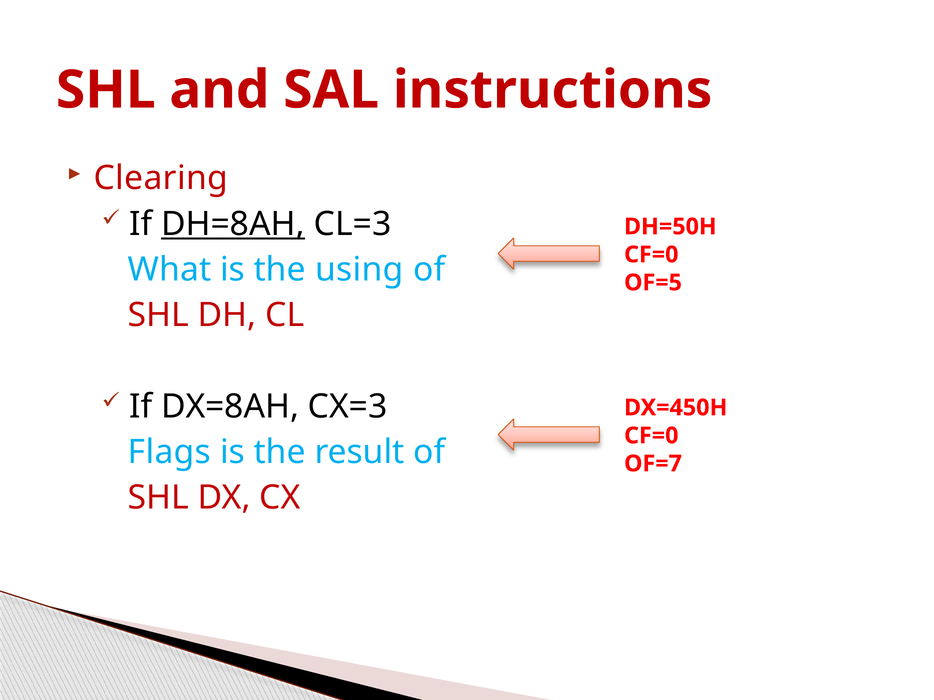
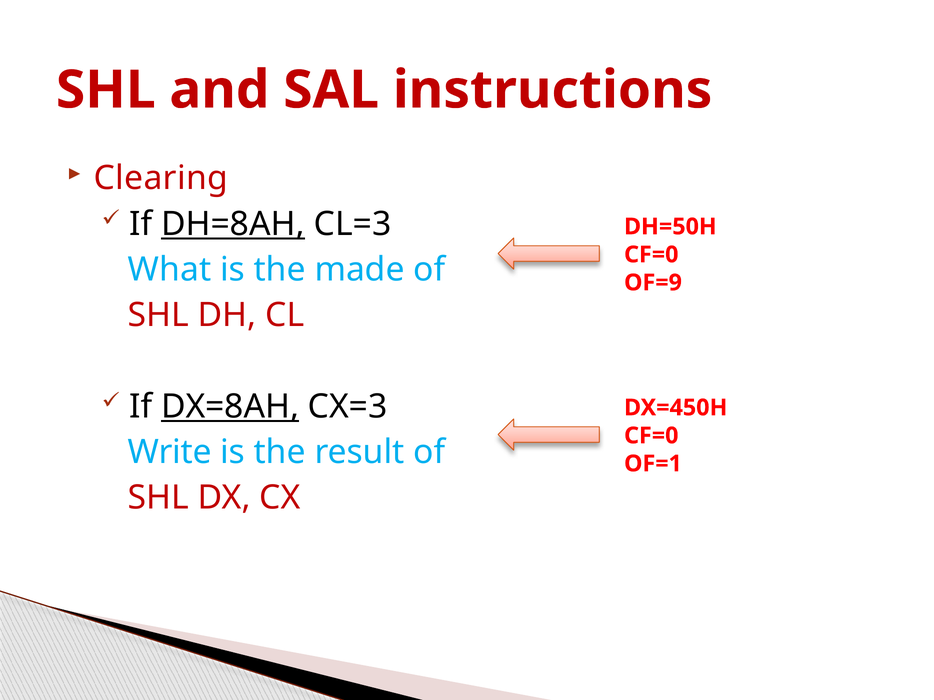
using: using -> made
OF=5: OF=5 -> OF=9
DX=8AH underline: none -> present
Flags: Flags -> Write
OF=7: OF=7 -> OF=1
